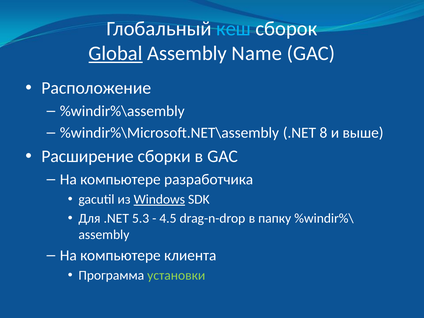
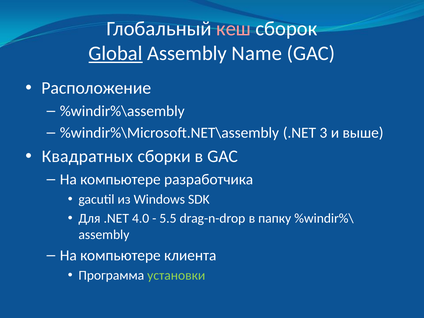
кеш colour: light blue -> pink
8: 8 -> 3
Расширение: Расширение -> Квадратных
Windows underline: present -> none
5.3: 5.3 -> 4.0
4.5: 4.5 -> 5.5
